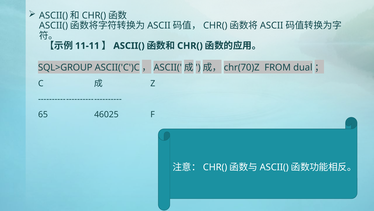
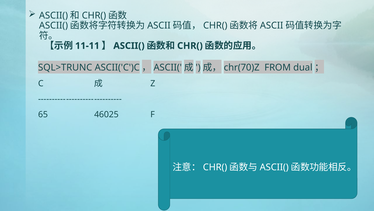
SQL>GROUP: SQL>GROUP -> SQL>TRUNC
